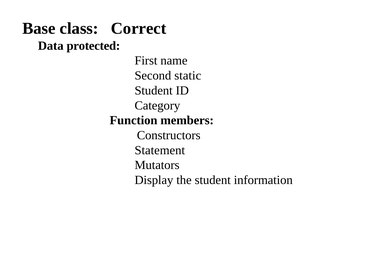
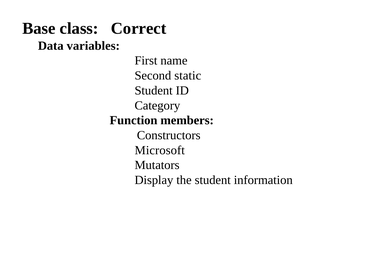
protected: protected -> variables
Statement: Statement -> Microsoft
